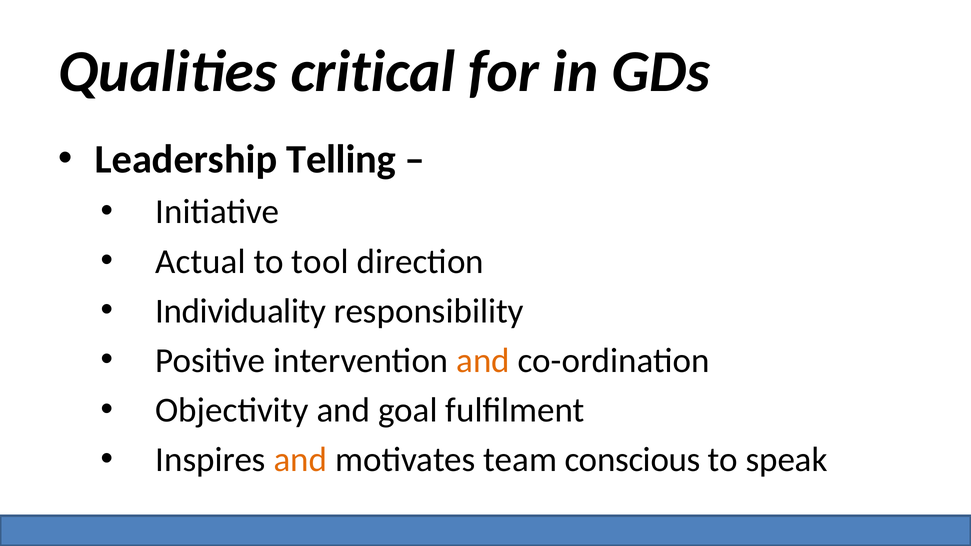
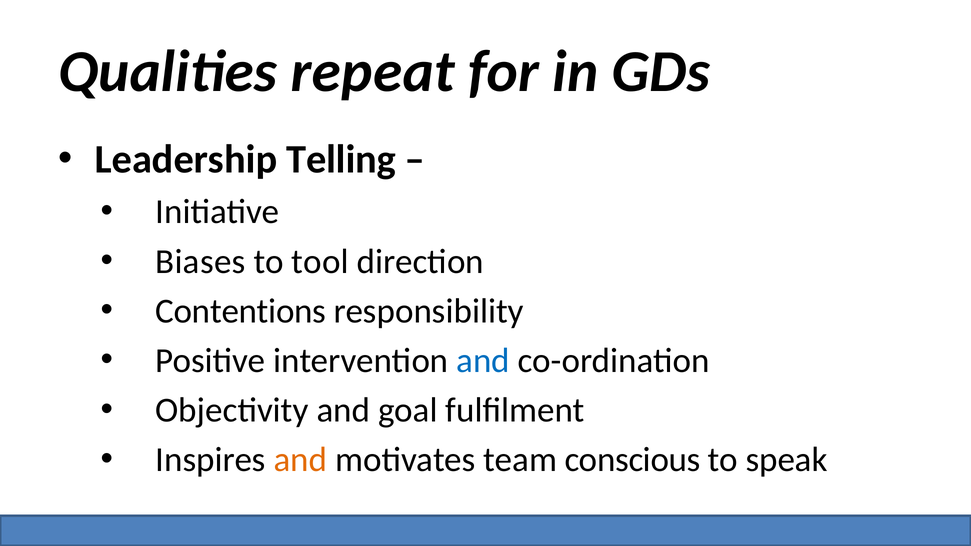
critical: critical -> repeat
Actual: Actual -> Biases
Individuality: Individuality -> Contentions
and at (483, 361) colour: orange -> blue
